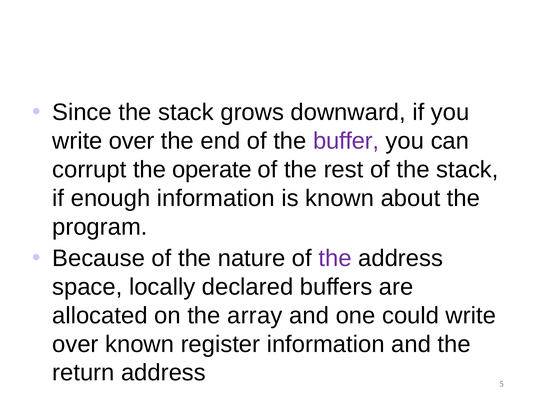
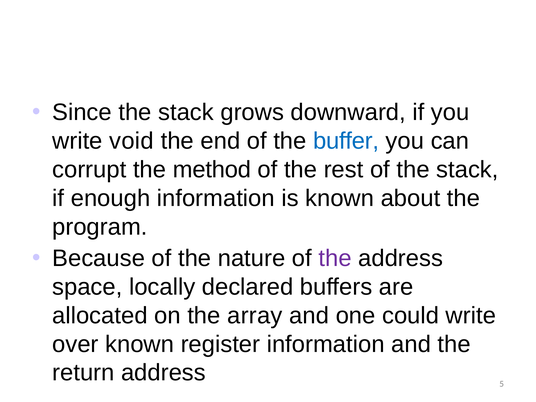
over at (132, 141): over -> void
buffer colour: purple -> blue
operate: operate -> method
